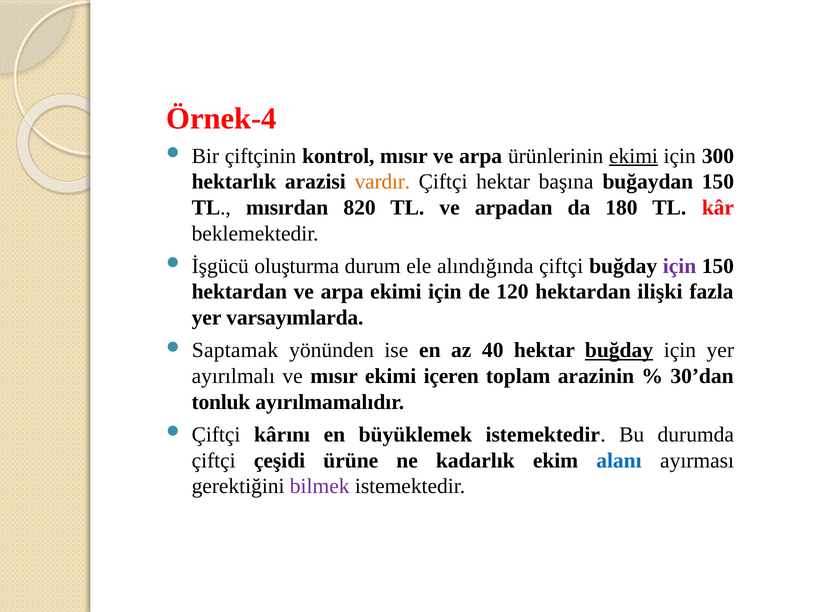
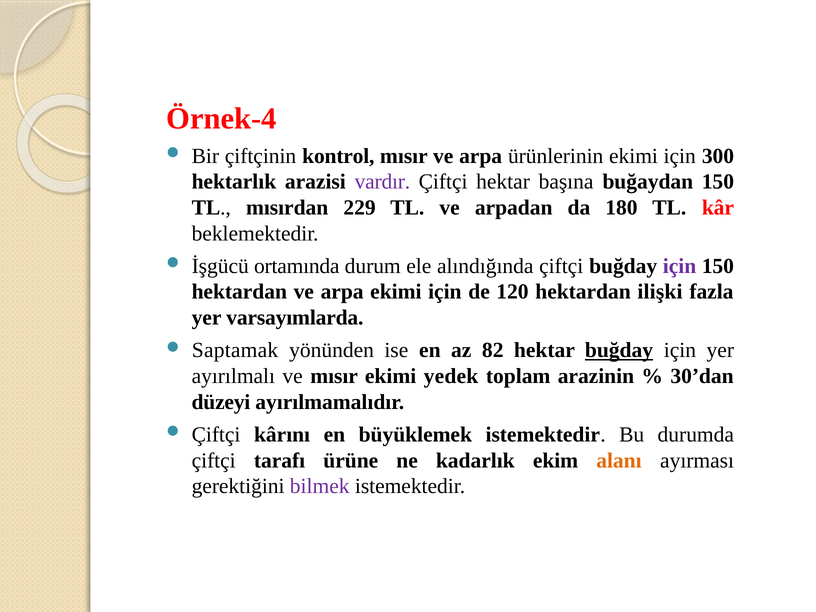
ekimi at (633, 156) underline: present -> none
vardır colour: orange -> purple
820: 820 -> 229
oluşturma: oluşturma -> ortamında
40: 40 -> 82
içeren: içeren -> yedek
tonluk: tonluk -> düzeyi
çeşidi: çeşidi -> tarafı
alanı colour: blue -> orange
